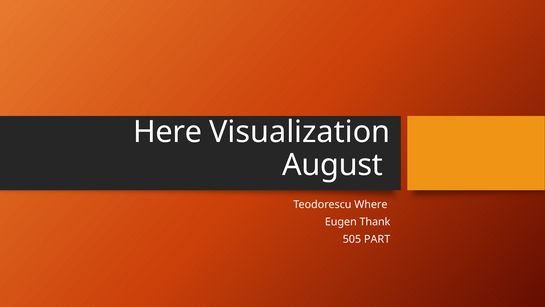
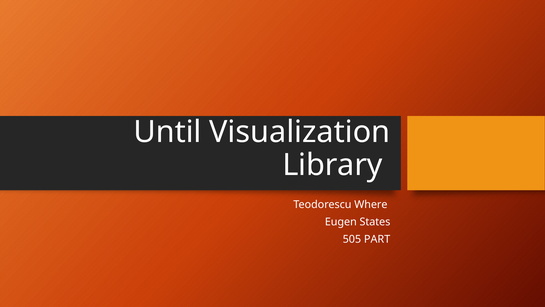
Here: Here -> Until
August: August -> Library
Thank: Thank -> States
